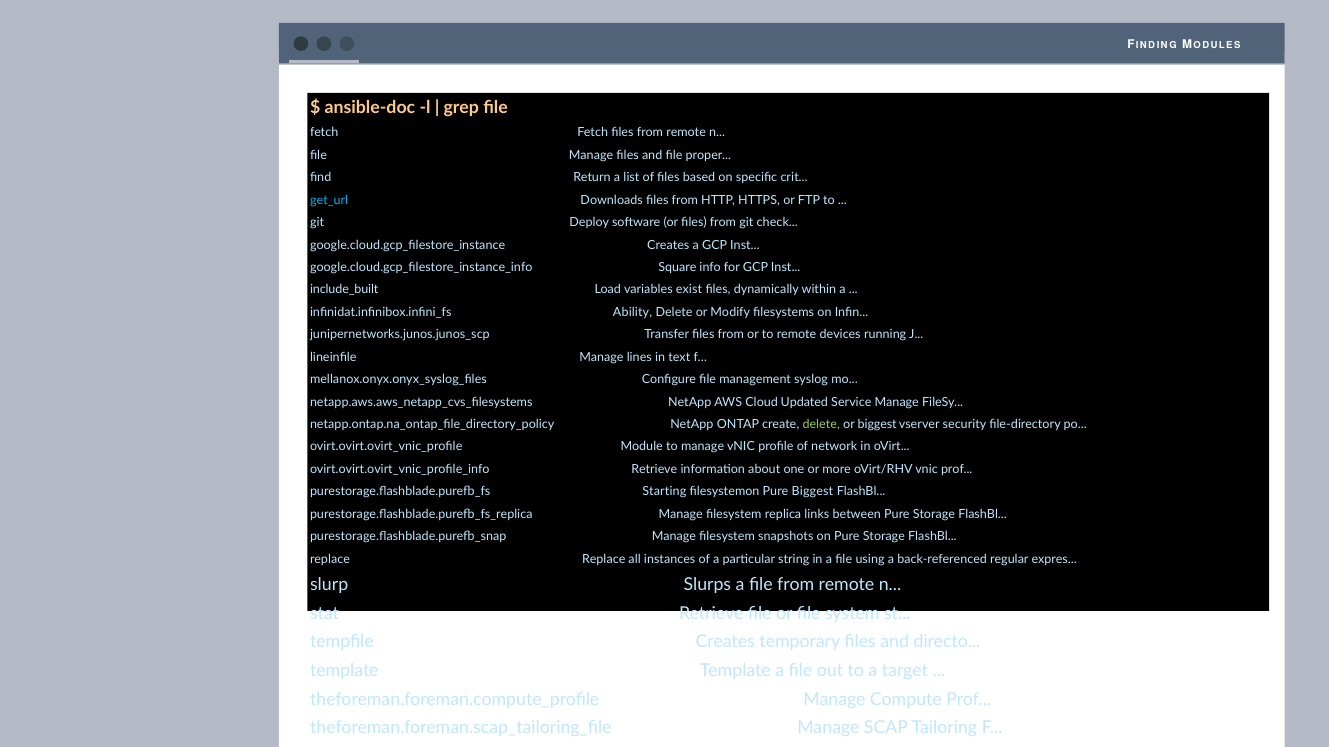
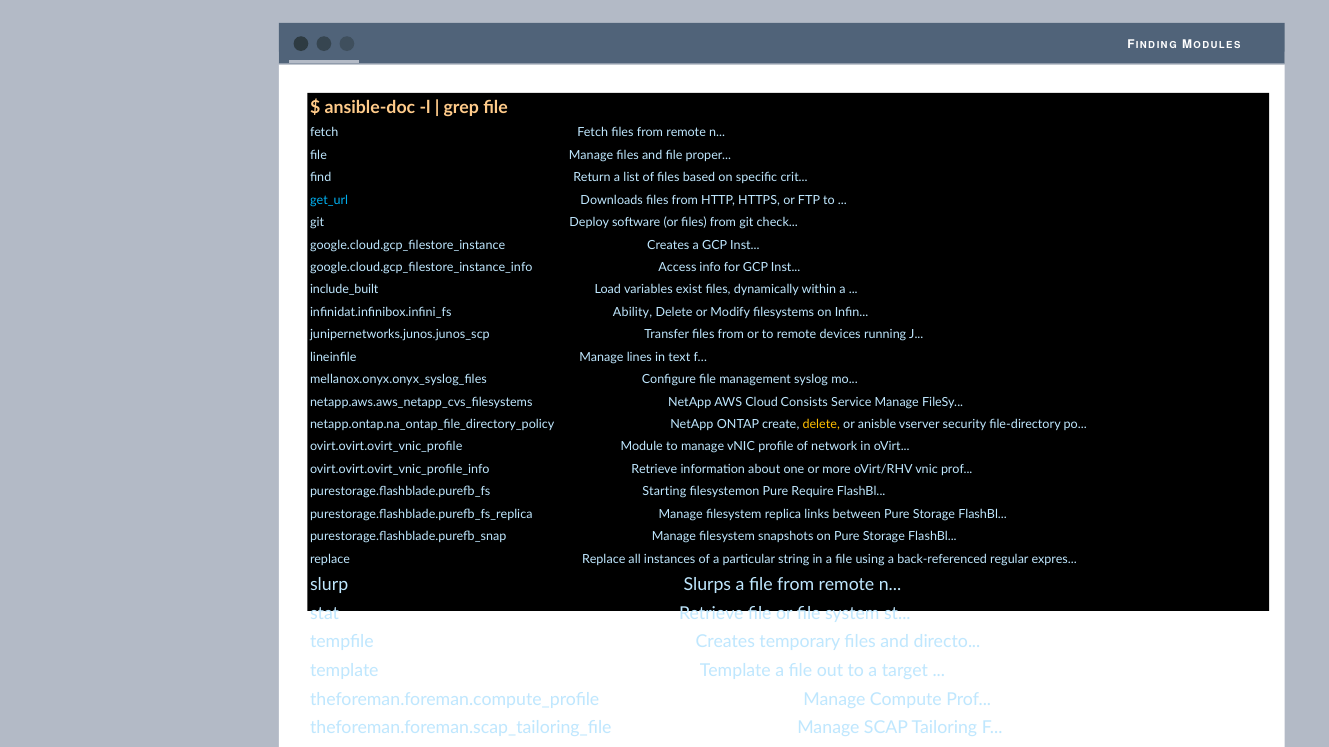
Square: Square -> Access
Updated: Updated -> Consists
delete at (821, 425) colour: light green -> yellow
or biggest: biggest -> anisble
Pure Biggest: Biggest -> Require
